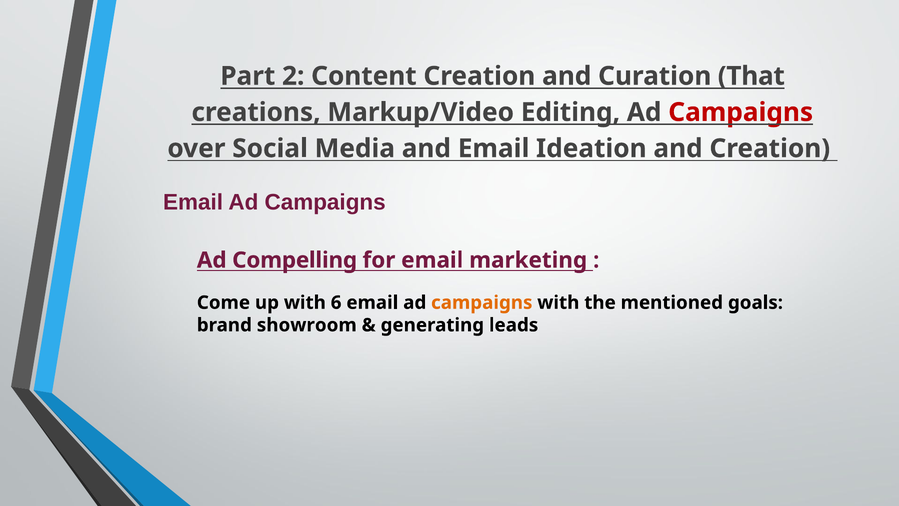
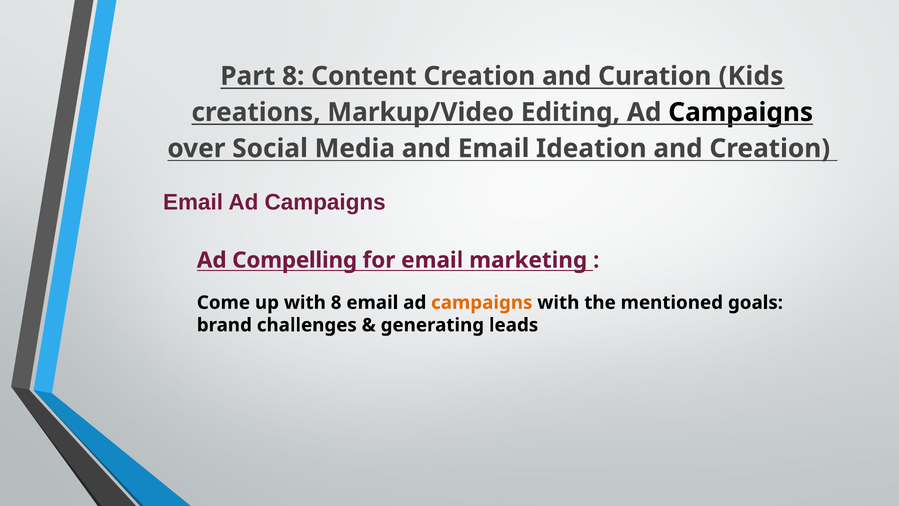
Part 2: 2 -> 8
That: That -> Kids
Campaigns at (741, 112) colour: red -> black
with 6: 6 -> 8
showroom: showroom -> challenges
